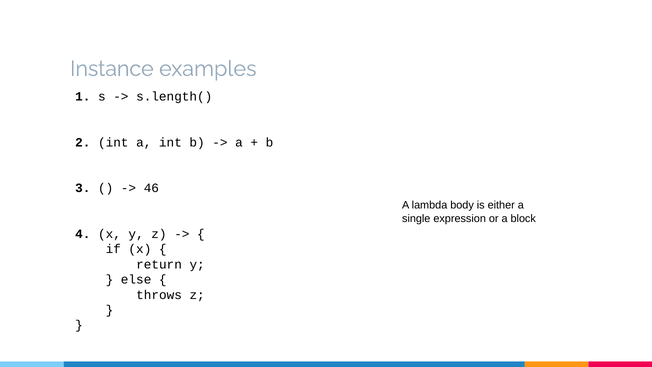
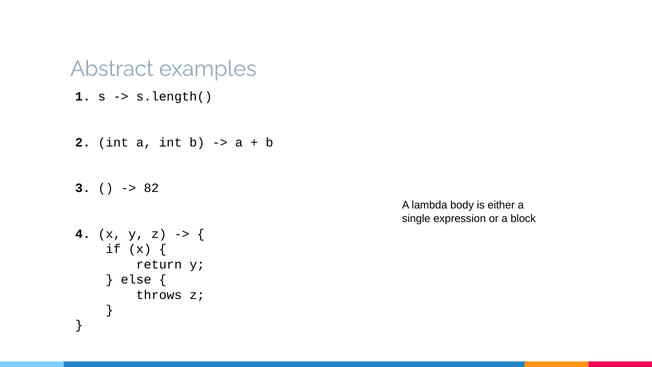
Instance: Instance -> Abstract
46: 46 -> 82
